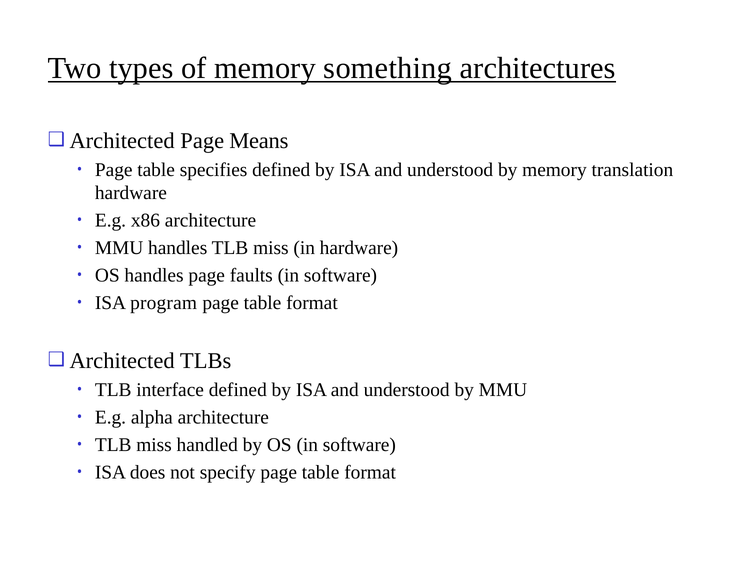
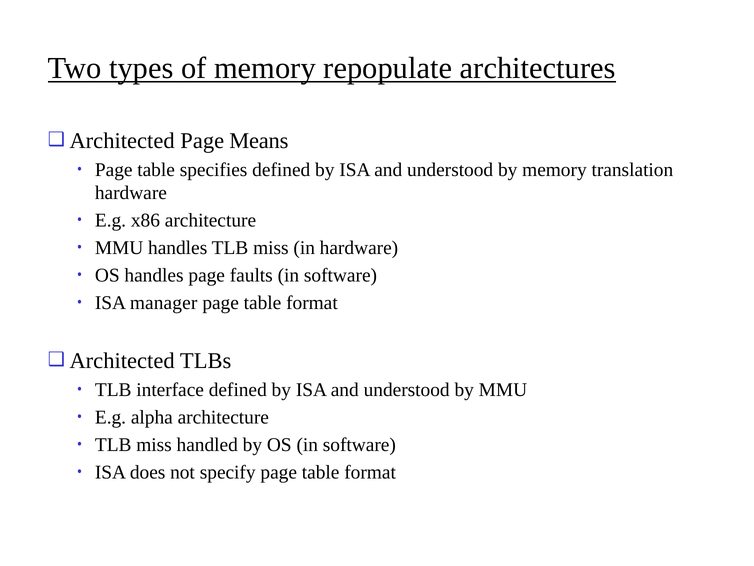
something: something -> repopulate
program: program -> manager
